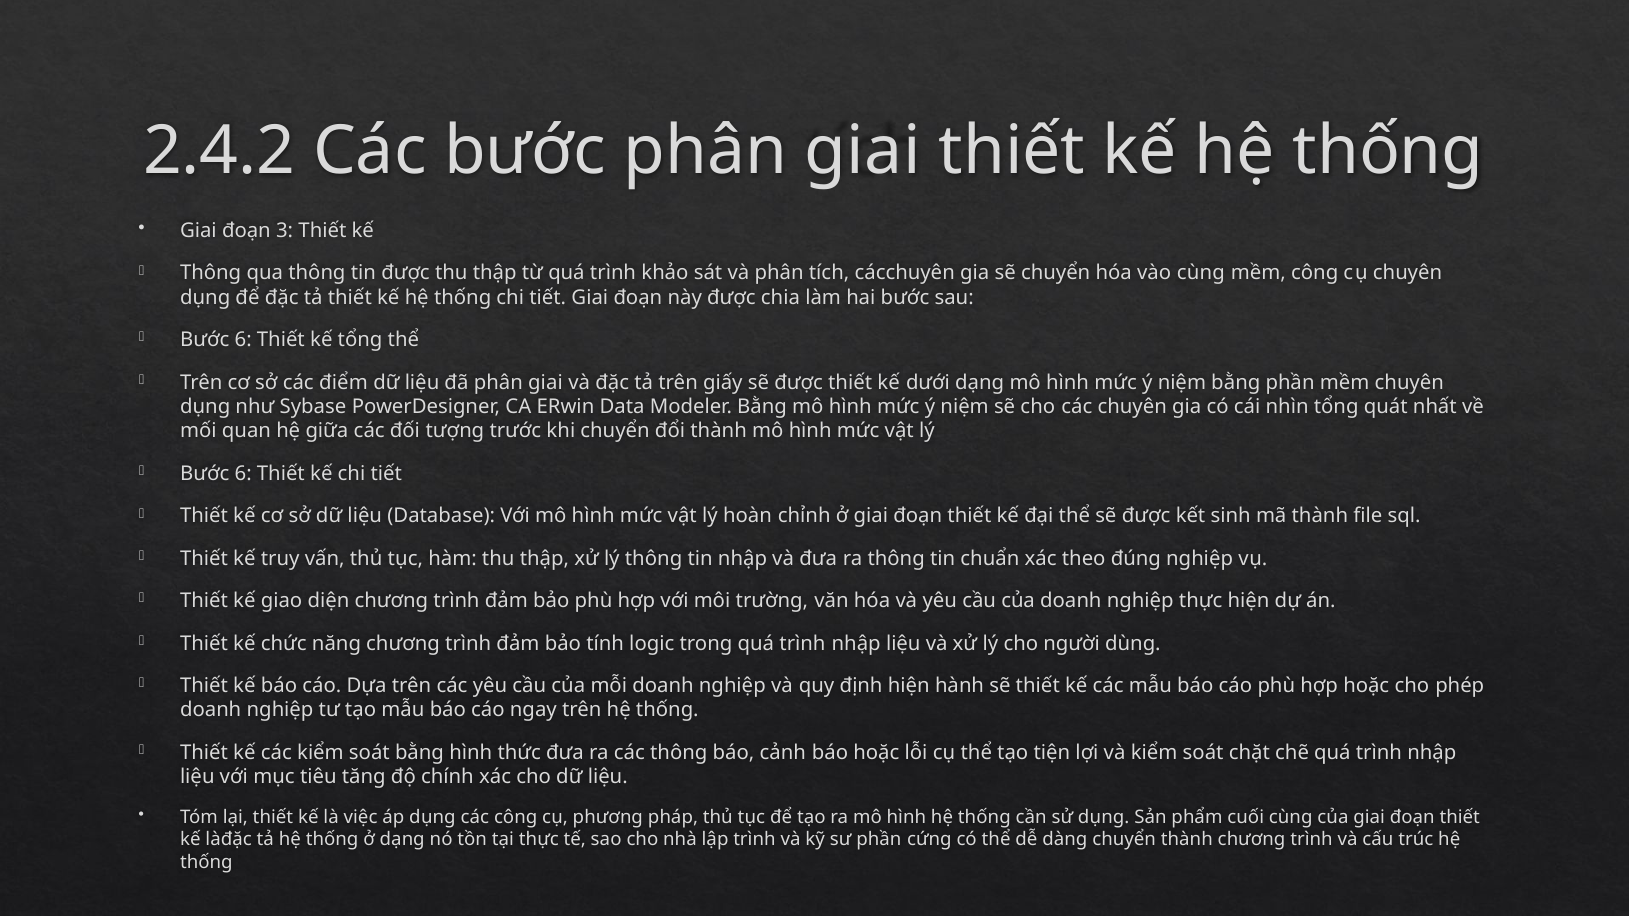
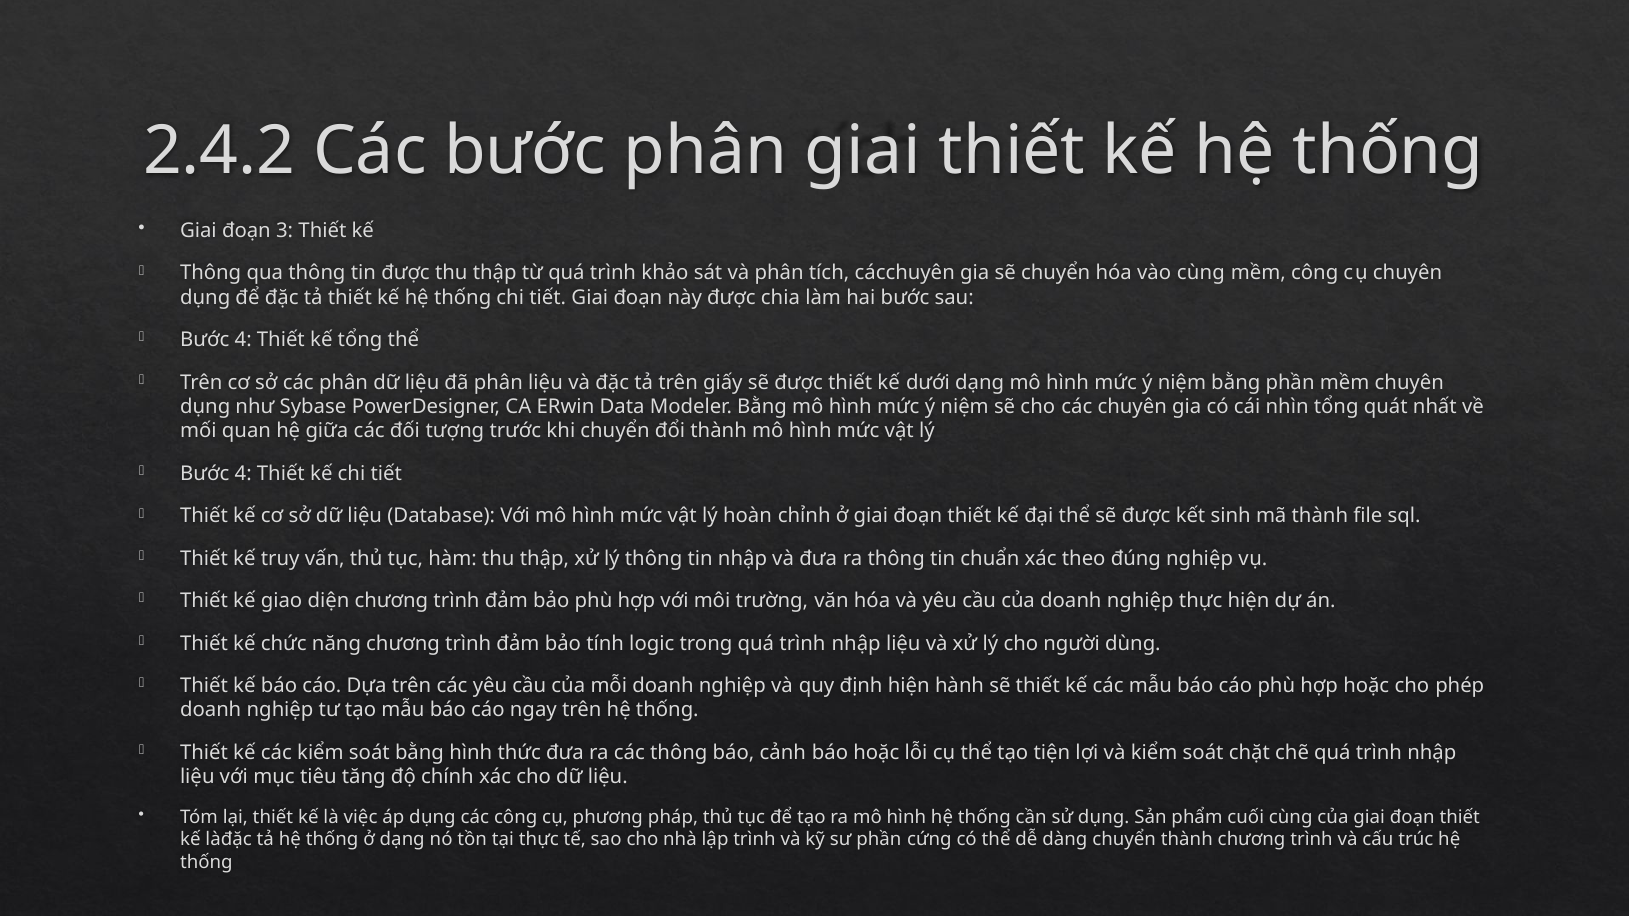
6 at (243, 340): 6 -> 4
các điểm: điểm -> phân
đã phân giai: giai -> liệu
6 at (243, 474): 6 -> 4
